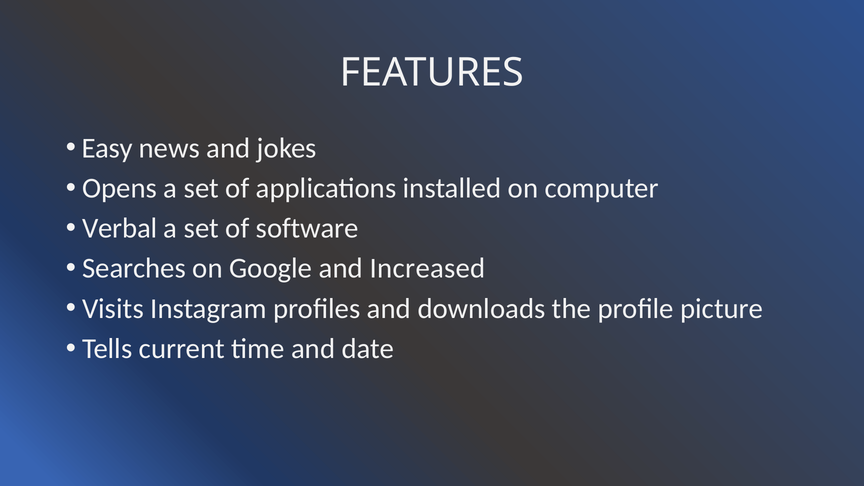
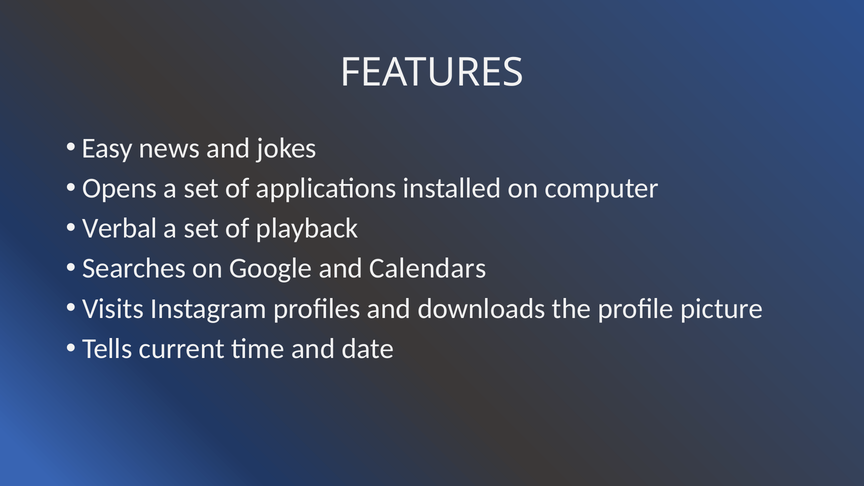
software: software -> playback
Increased: Increased -> Calendars
